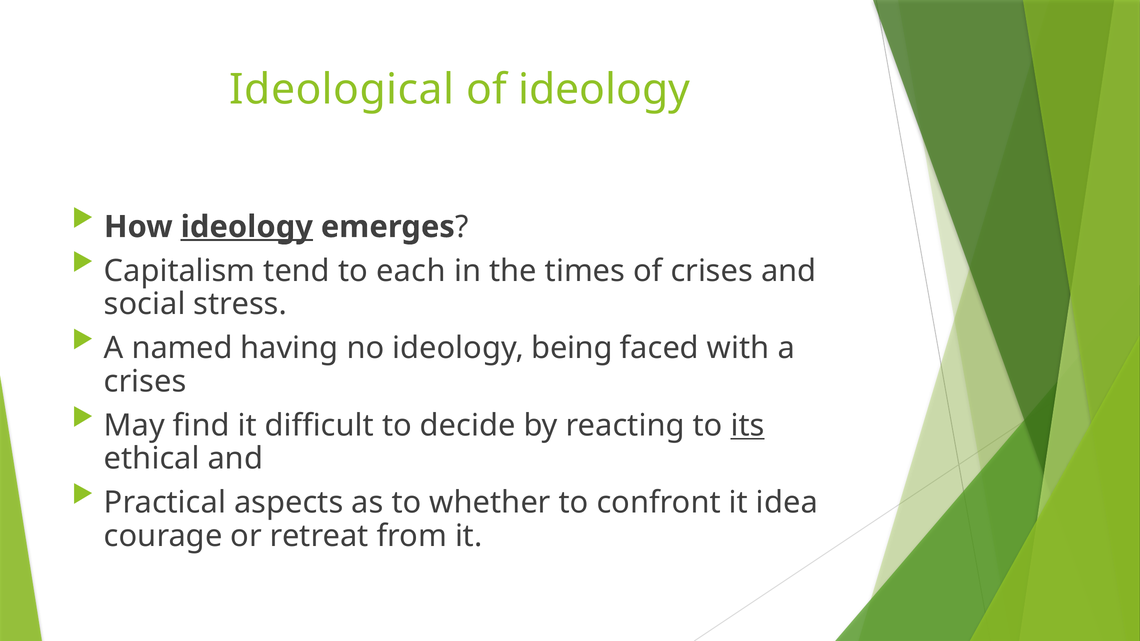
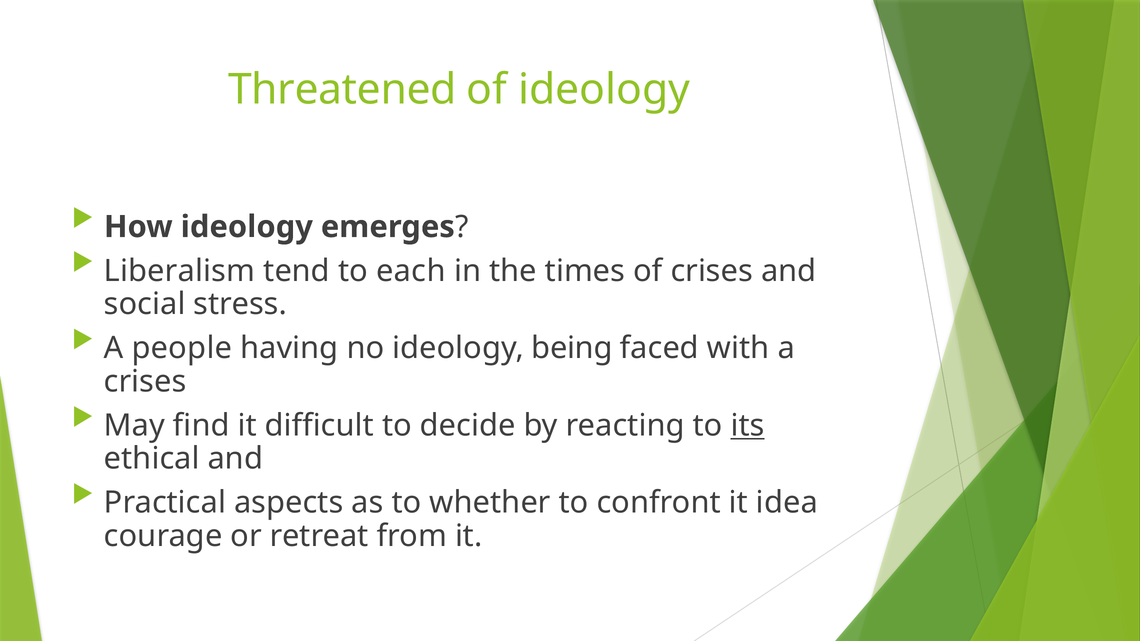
Ideological: Ideological -> Threatened
ideology at (247, 227) underline: present -> none
Capitalism: Capitalism -> Liberalism
named: named -> people
